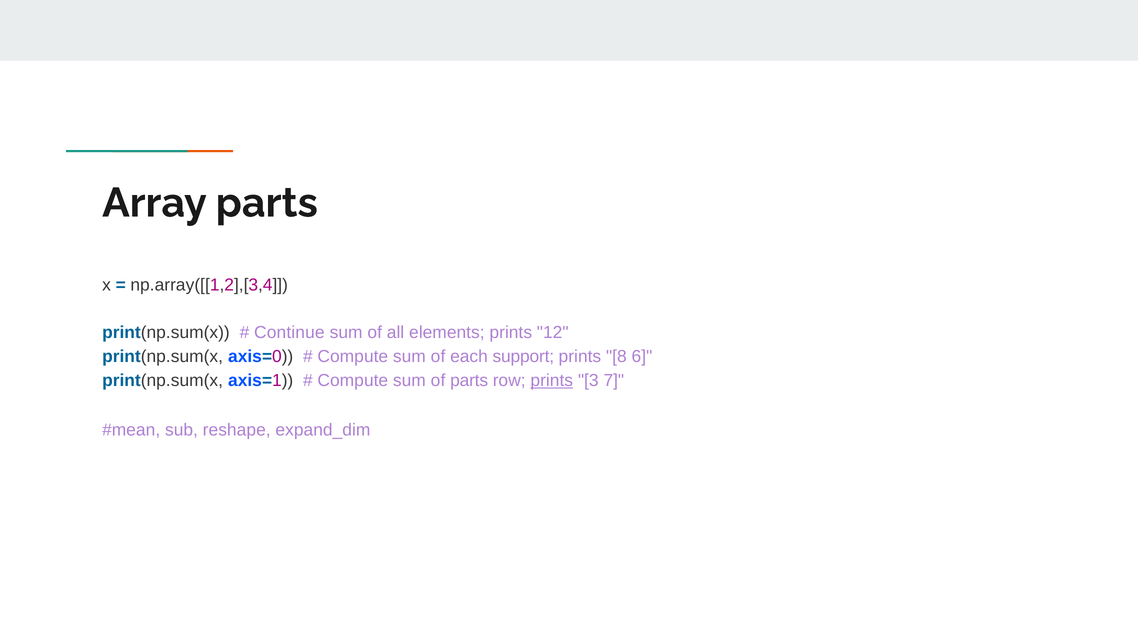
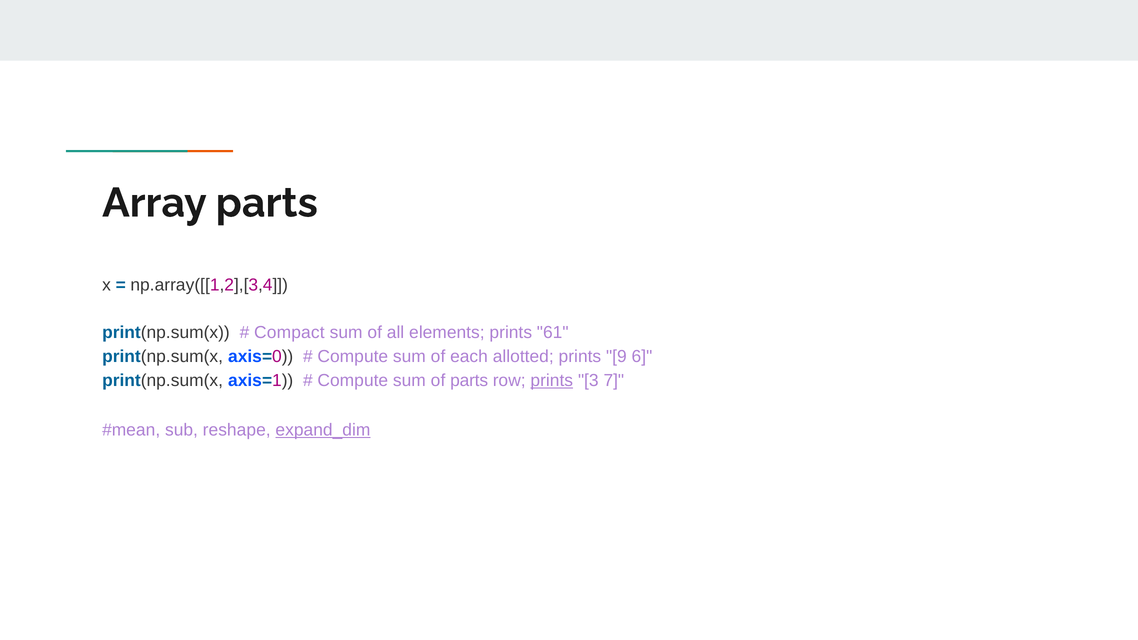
Continue: Continue -> Compact
12: 12 -> 61
support: support -> allotted
8: 8 -> 9
expand_dim underline: none -> present
